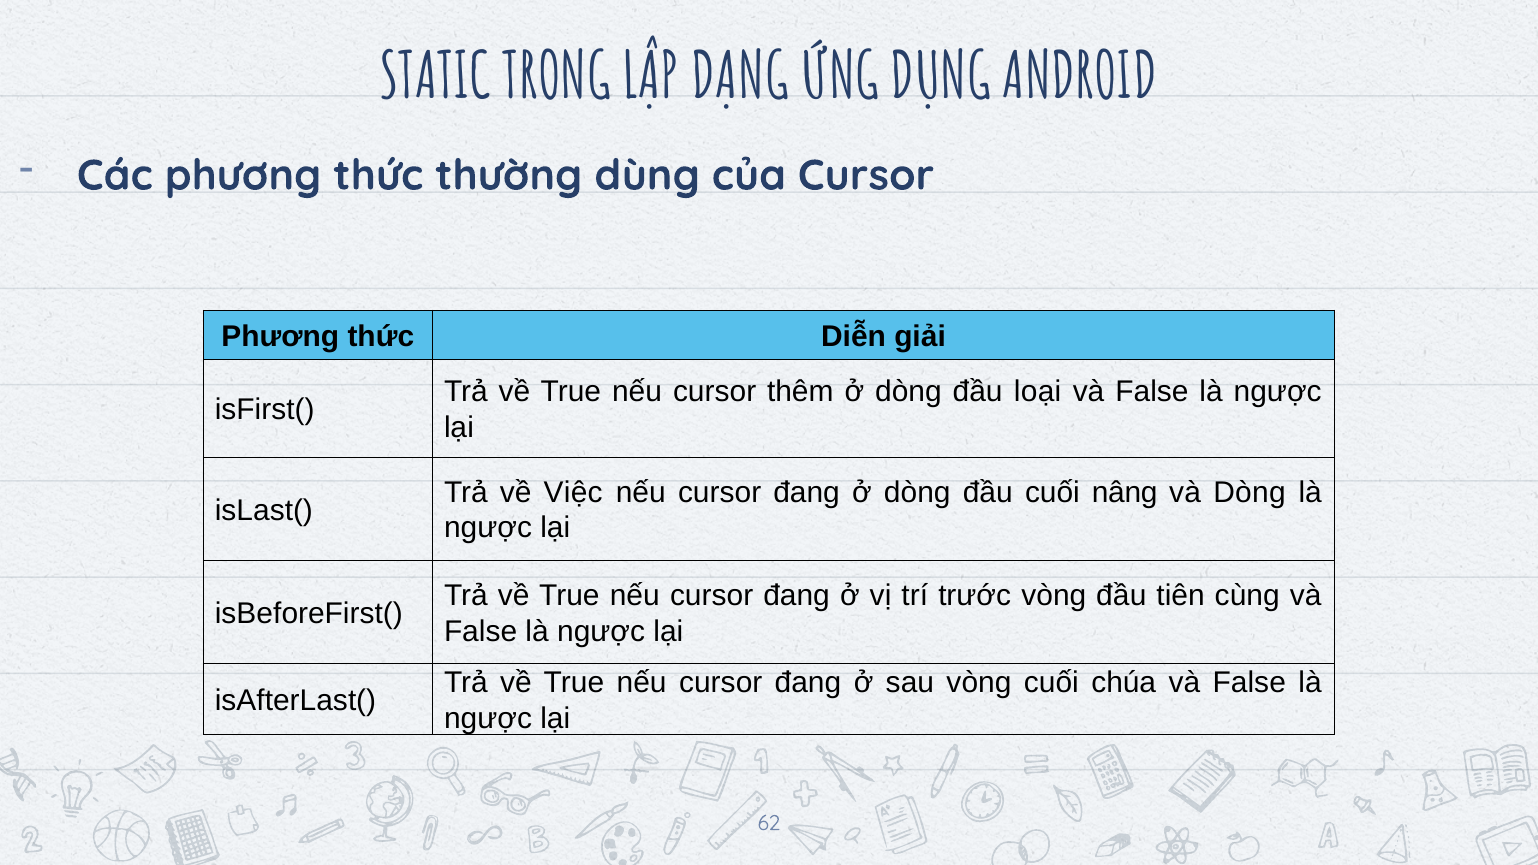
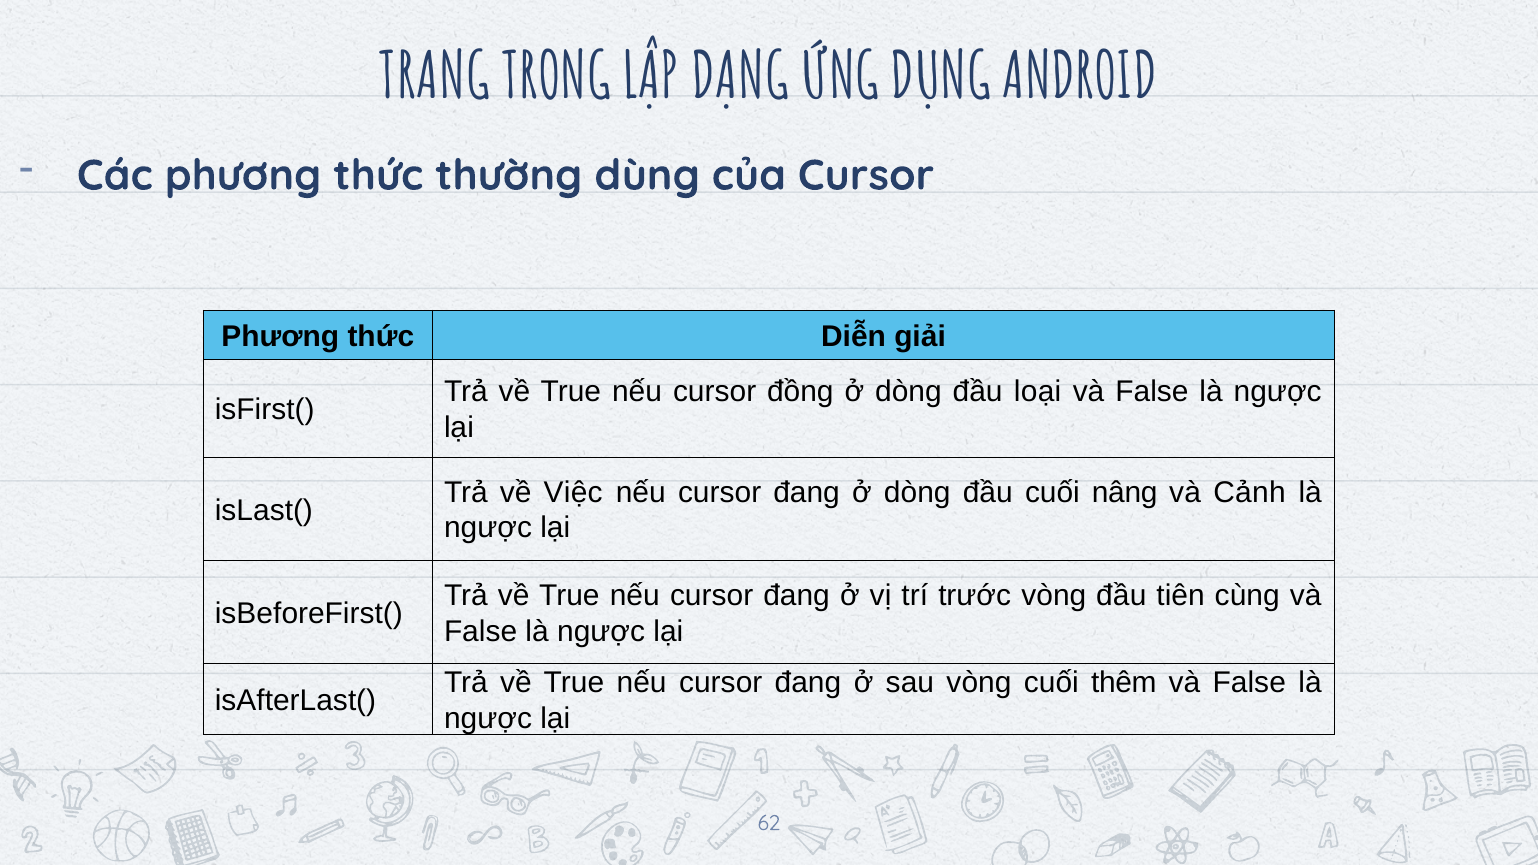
STATIC: STATIC -> TRANG
thêm: thêm -> đồng
và Dòng: Dòng -> Cảnh
chúa: chúa -> thêm
